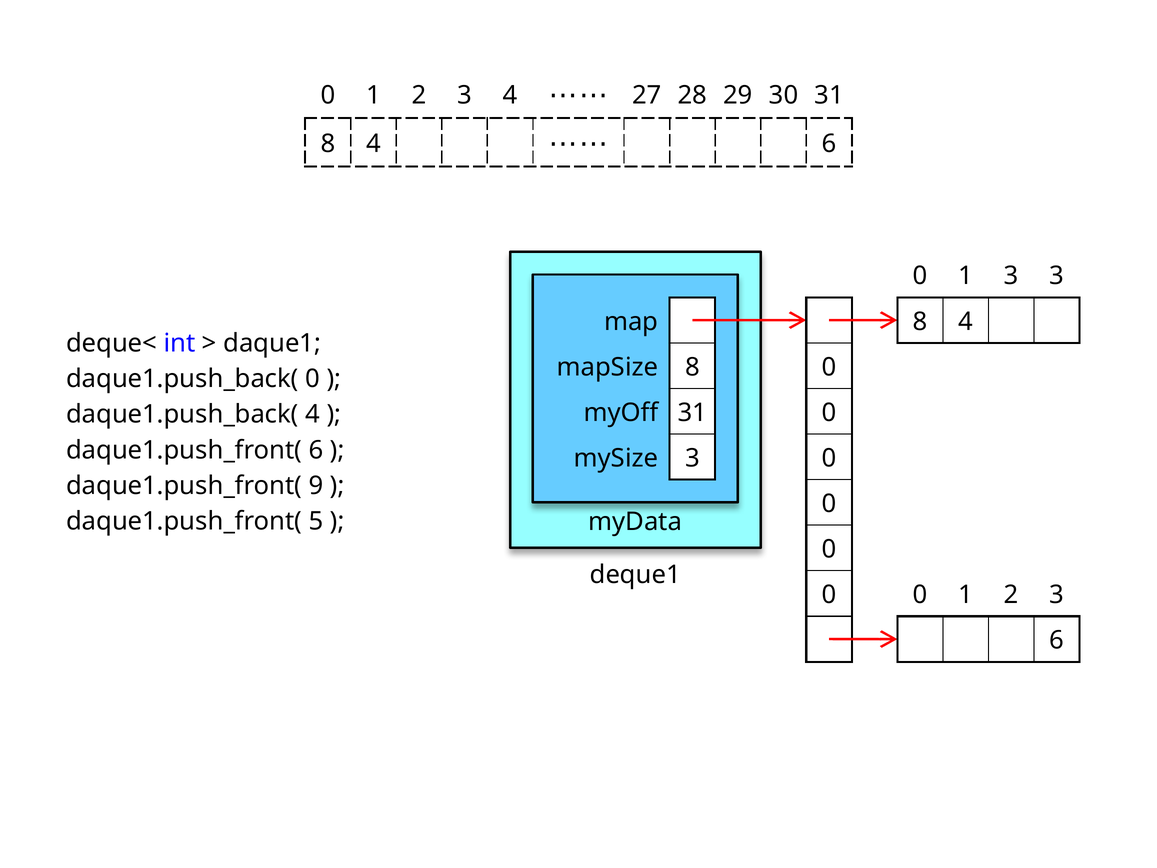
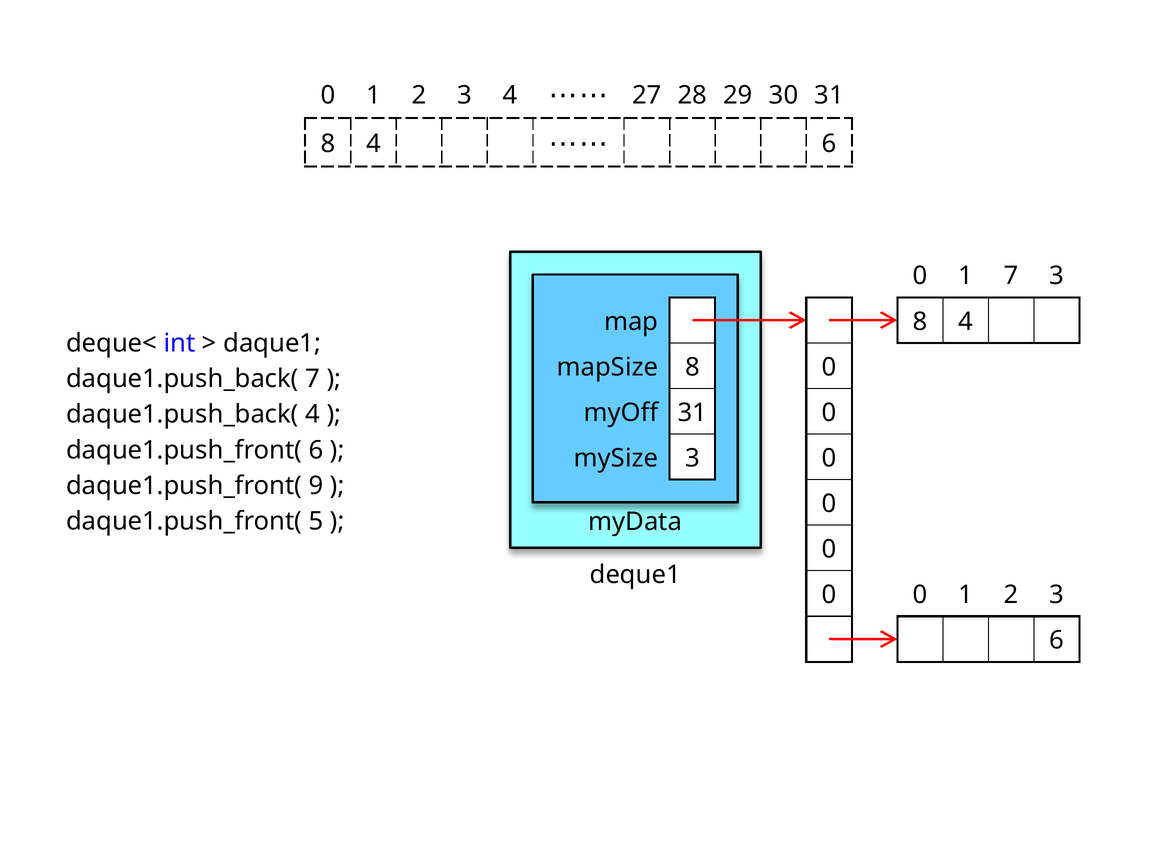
1 3: 3 -> 7
daque1.push_back( 0: 0 -> 7
